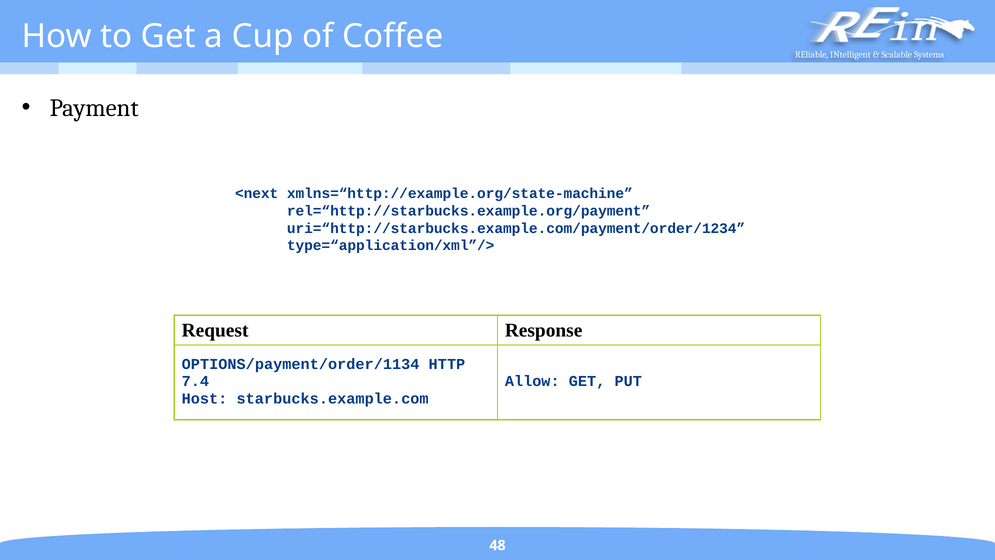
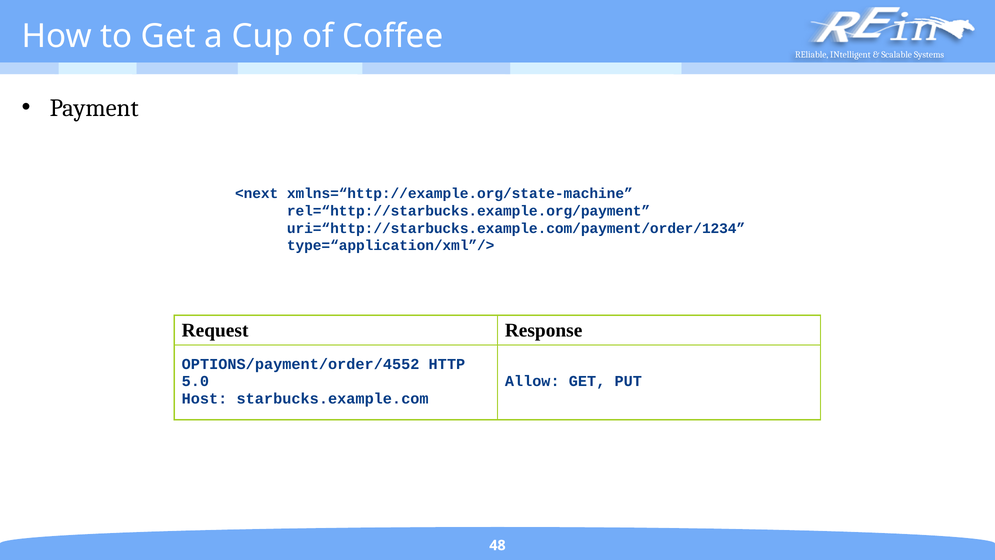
OPTIONS/payment/order/1134: OPTIONS/payment/order/1134 -> OPTIONS/payment/order/4552
7.4: 7.4 -> 5.0
